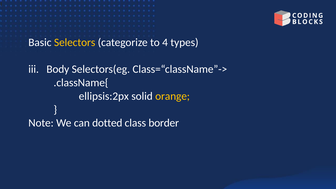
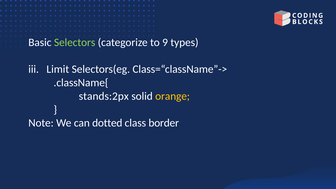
Selectors colour: yellow -> light green
4: 4 -> 9
Body: Body -> Limit
ellipsis:2px: ellipsis:2px -> stands:2px
